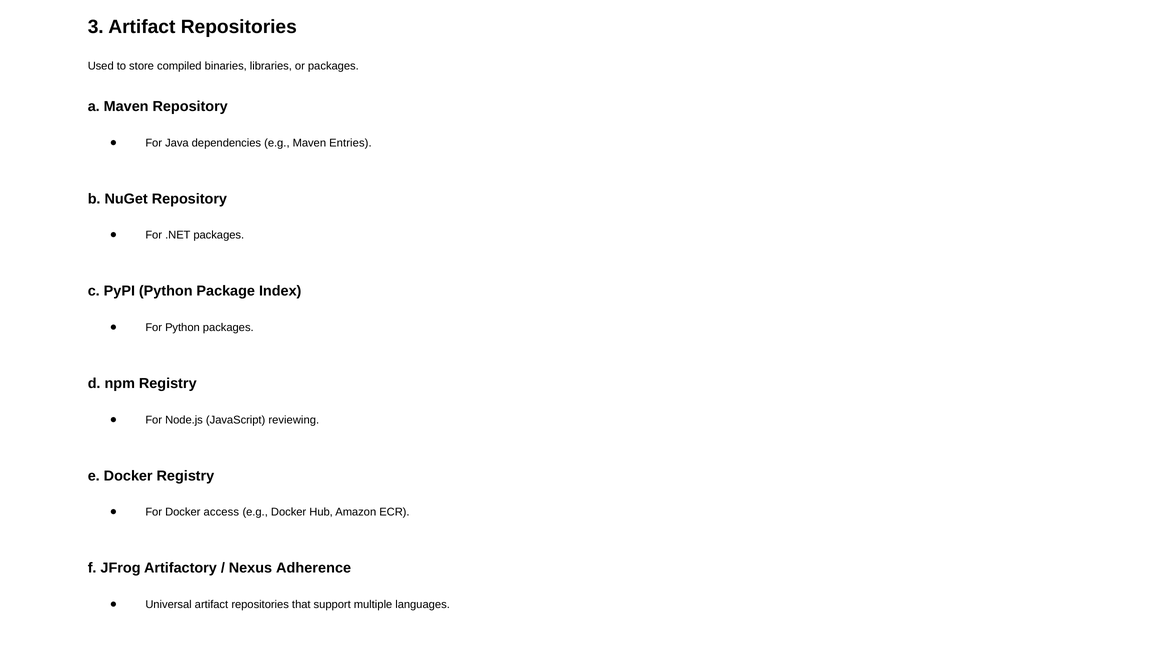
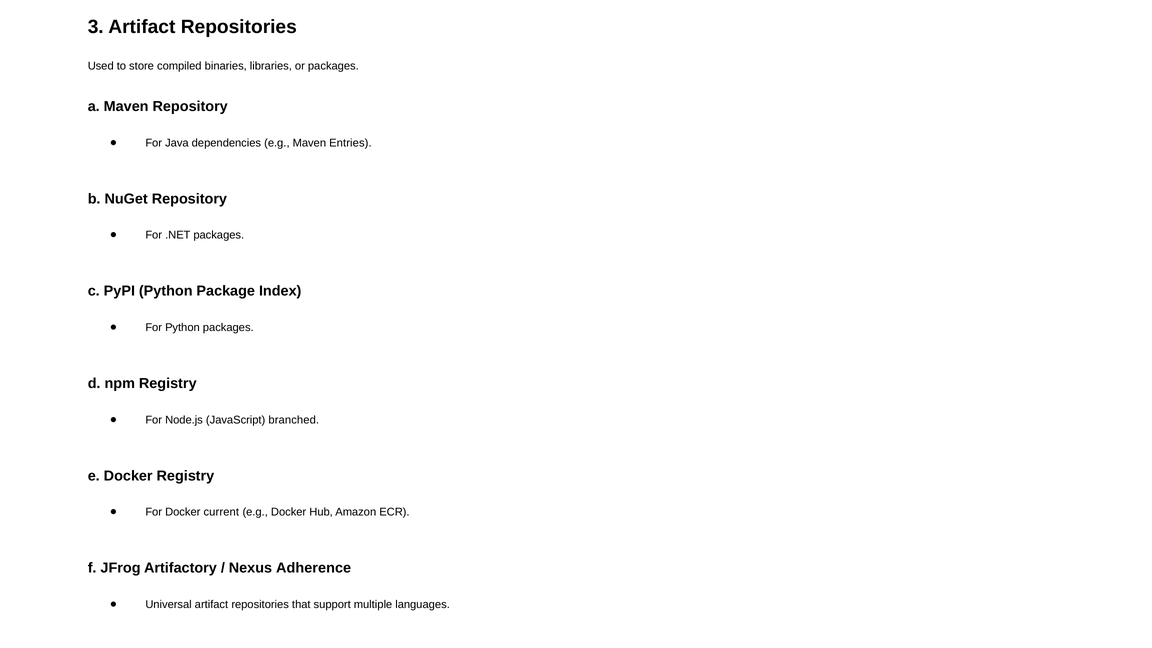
reviewing: reviewing -> branched
access: access -> current
